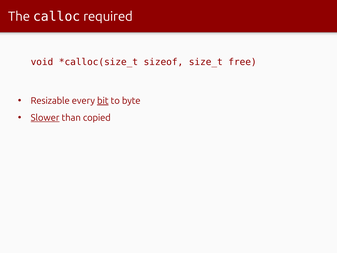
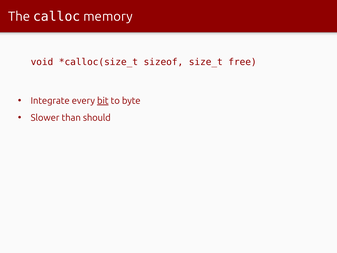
required: required -> memory
Resizable: Resizable -> Integrate
Slower underline: present -> none
copied: copied -> should
